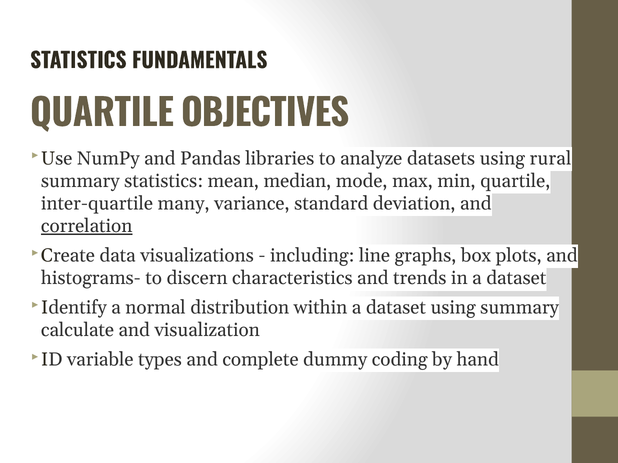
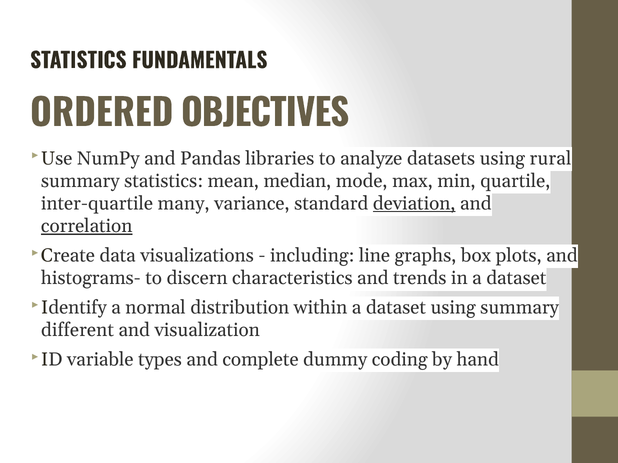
QUARTILE at (102, 114): QUARTILE -> ORDERED
deviation underline: none -> present
calculate: calculate -> different
